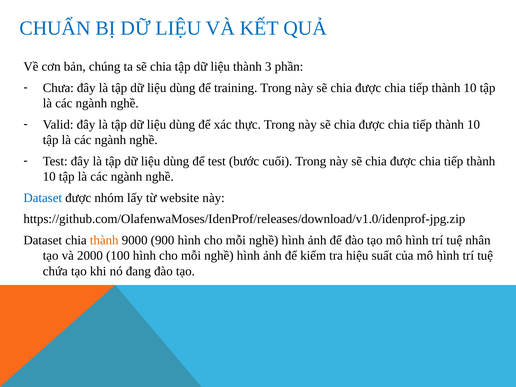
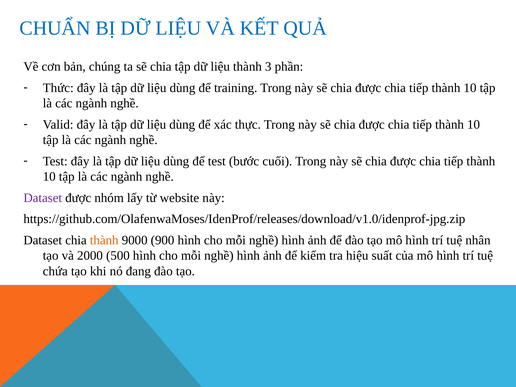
Chưa: Chưa -> Thức
Dataset at (43, 198) colour: blue -> purple
100: 100 -> 500
